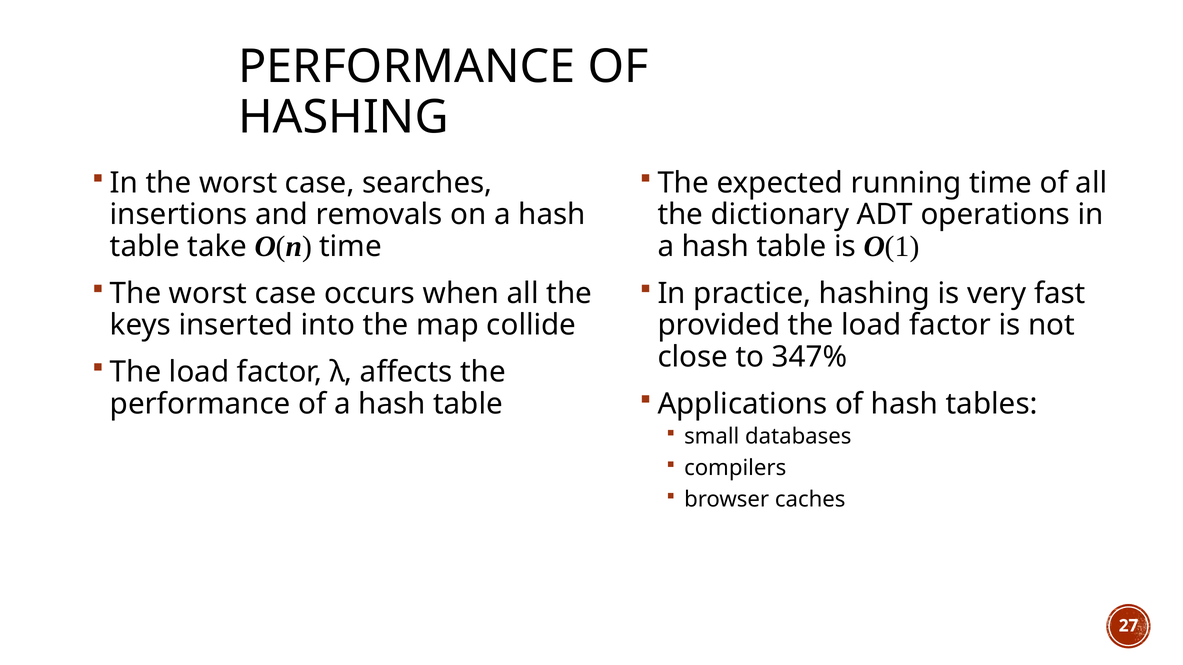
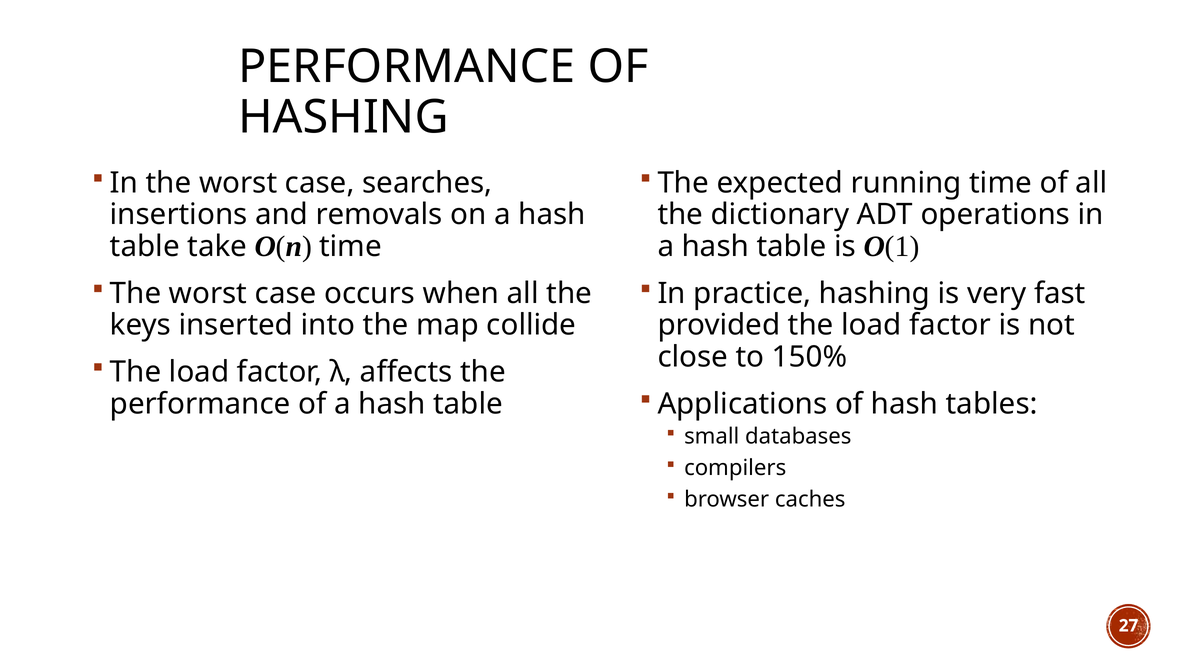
347%: 347% -> 150%
